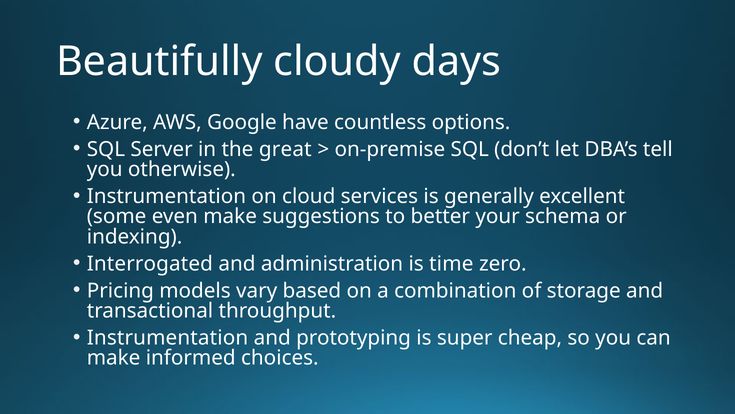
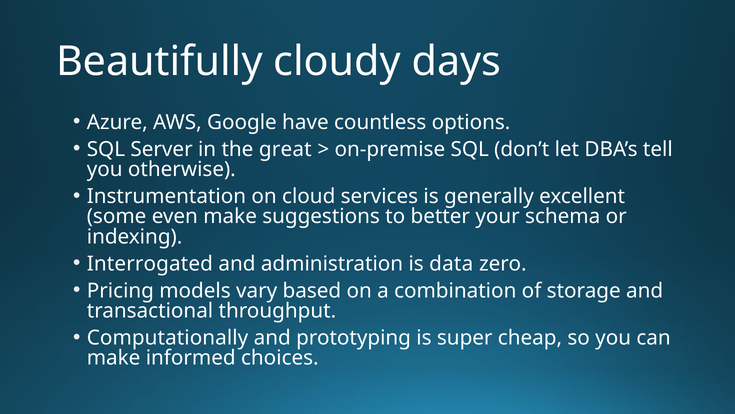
time: time -> data
Instrumentation at (168, 338): Instrumentation -> Computationally
